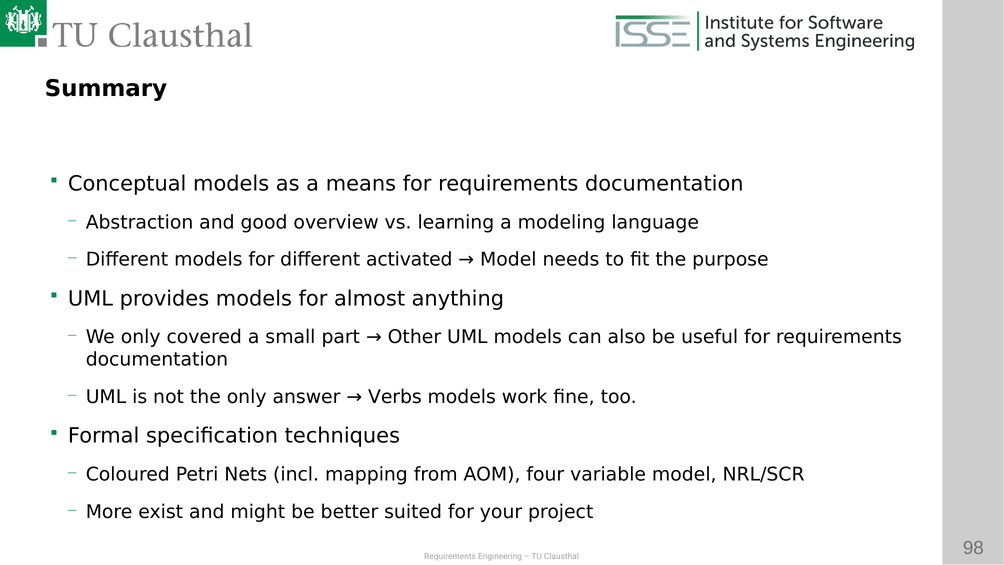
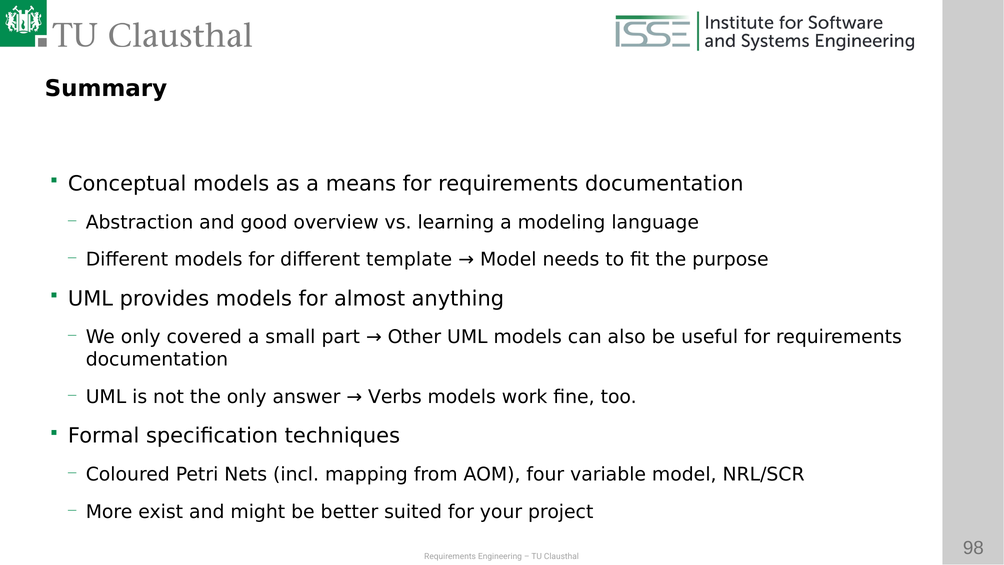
activated: activated -> template
